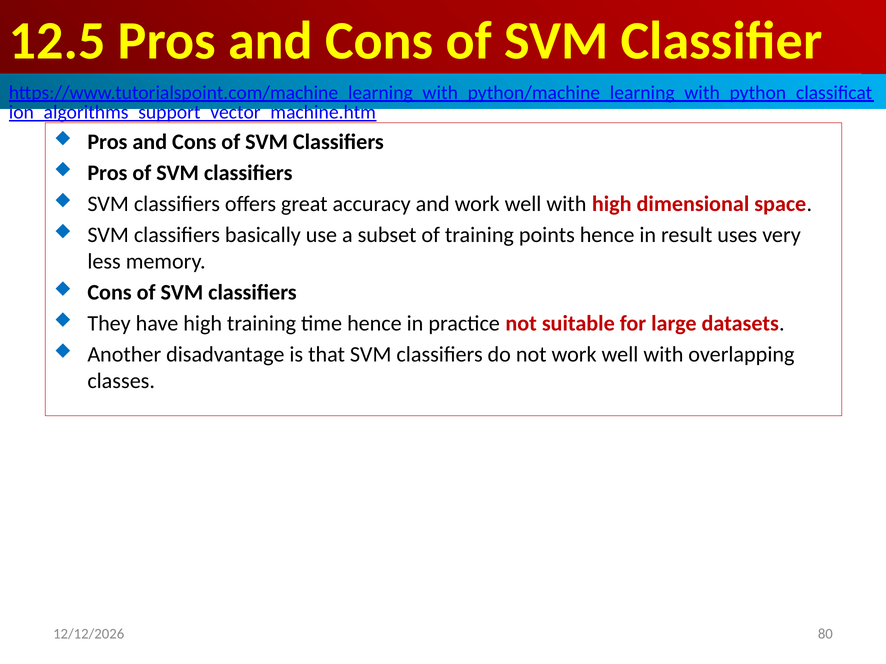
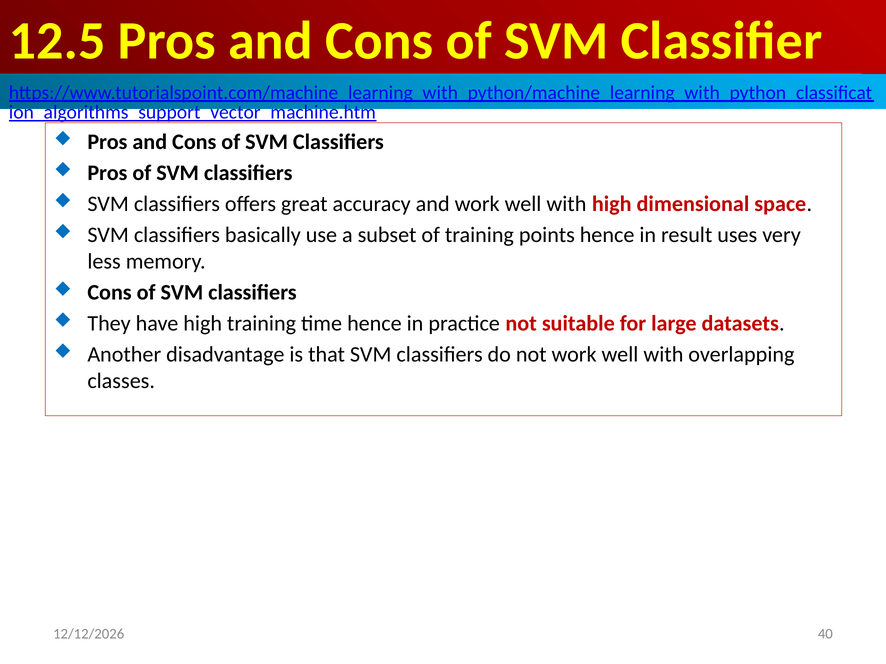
80: 80 -> 40
